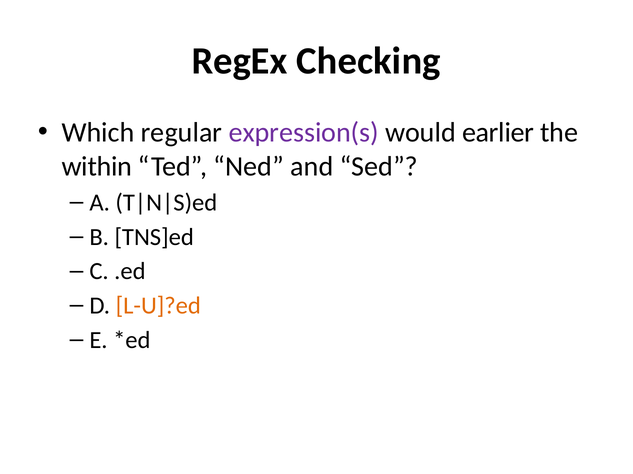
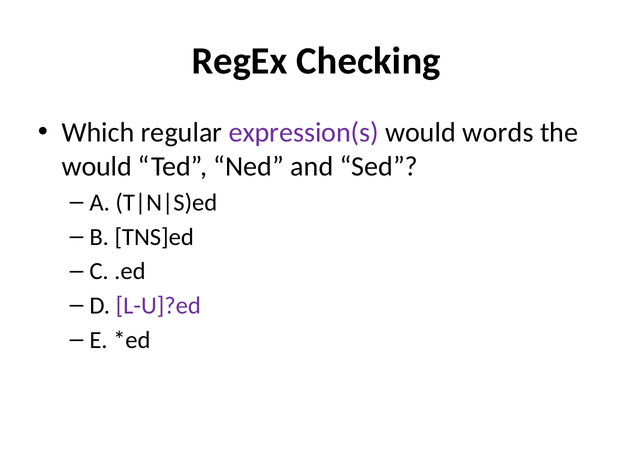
earlier: earlier -> words
within at (97, 167): within -> would
L-U]?ed colour: orange -> purple
